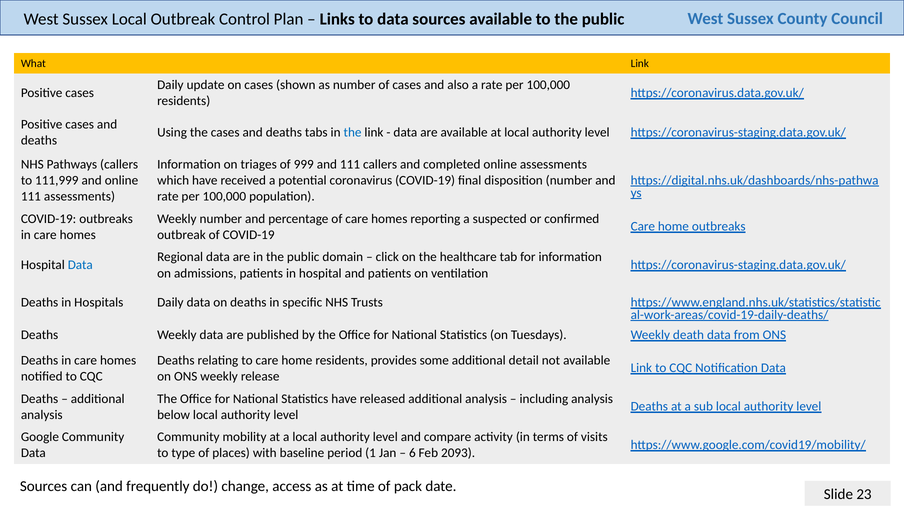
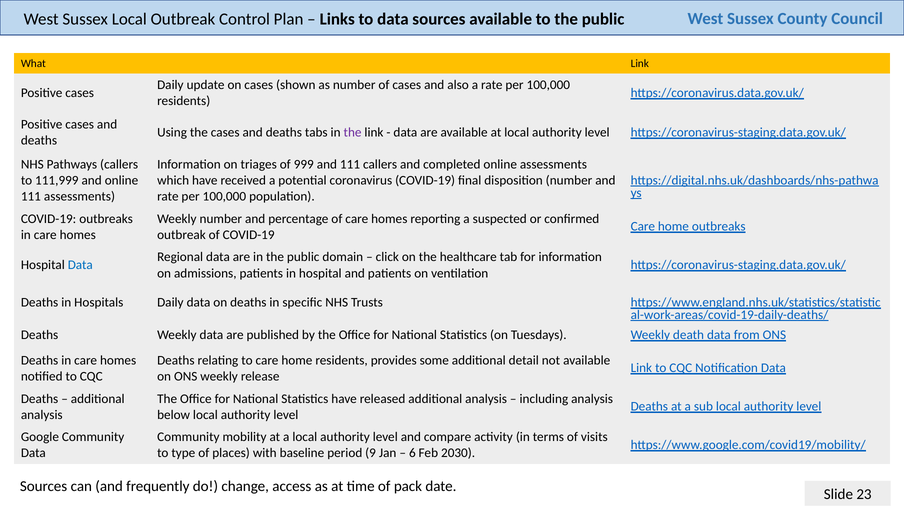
the at (353, 133) colour: blue -> purple
1: 1 -> 9
2093: 2093 -> 2030
